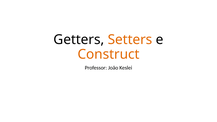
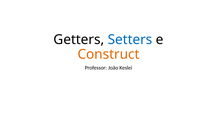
Setters colour: orange -> blue
